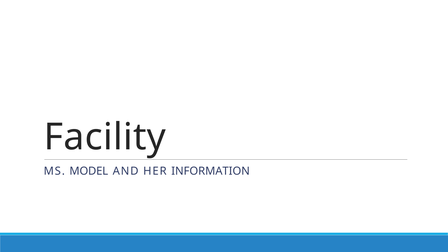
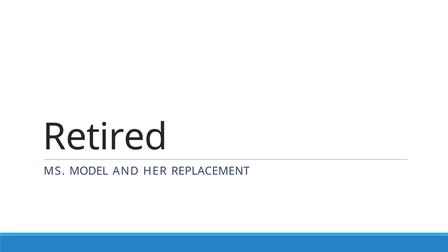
Facility: Facility -> Retired
INFORMATION: INFORMATION -> REPLACEMENT
